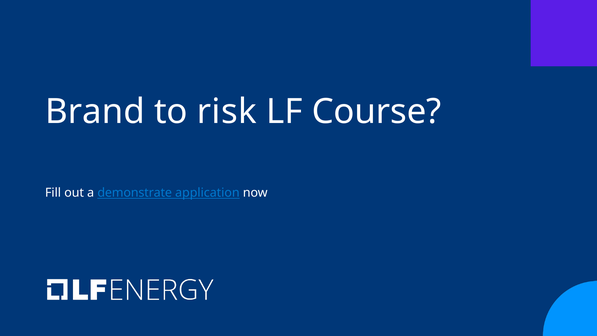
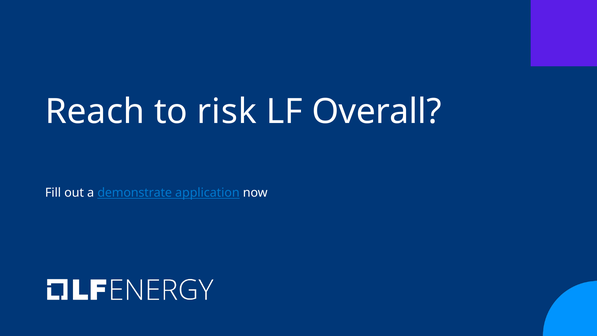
Brand: Brand -> Reach
Course: Course -> Overall
